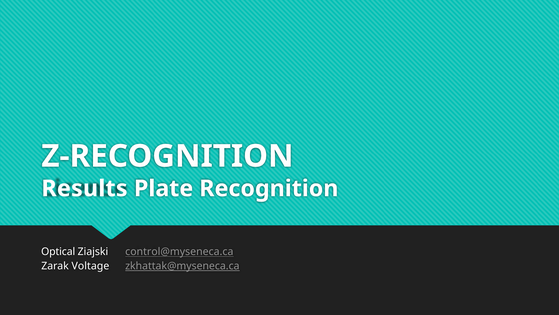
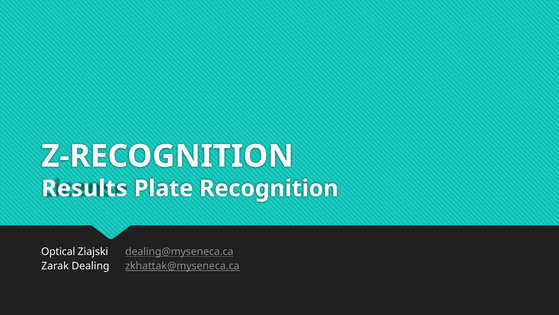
control@myseneca.ca: control@myseneca.ca -> dealing@myseneca.ca
Voltage: Voltage -> Dealing
